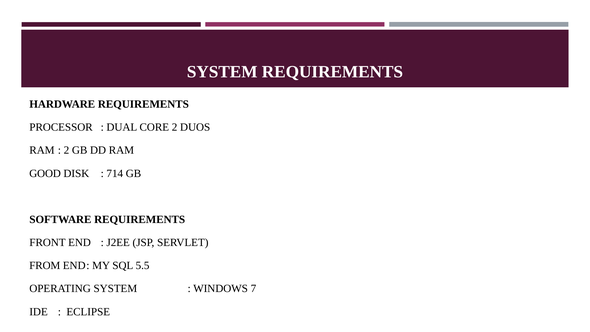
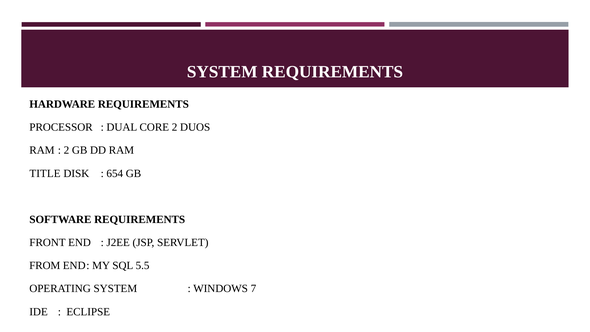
GOOD: GOOD -> TITLE
714: 714 -> 654
